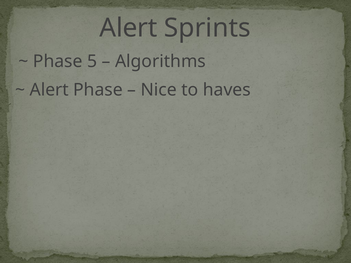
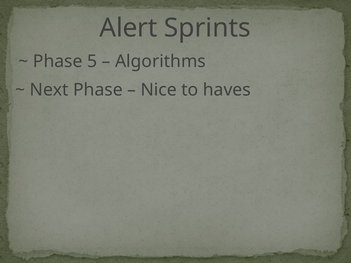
Alert at (49, 90): Alert -> Next
